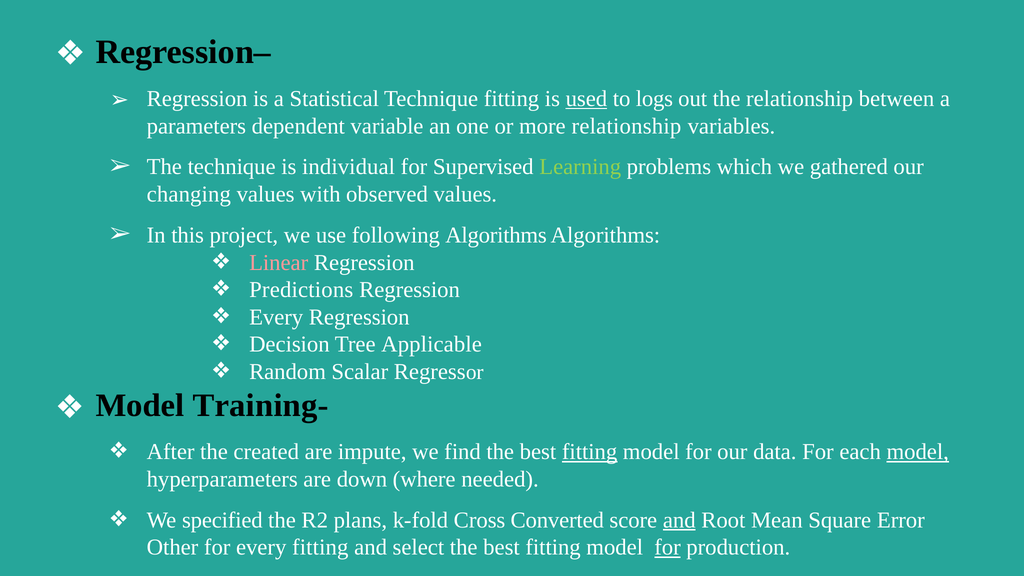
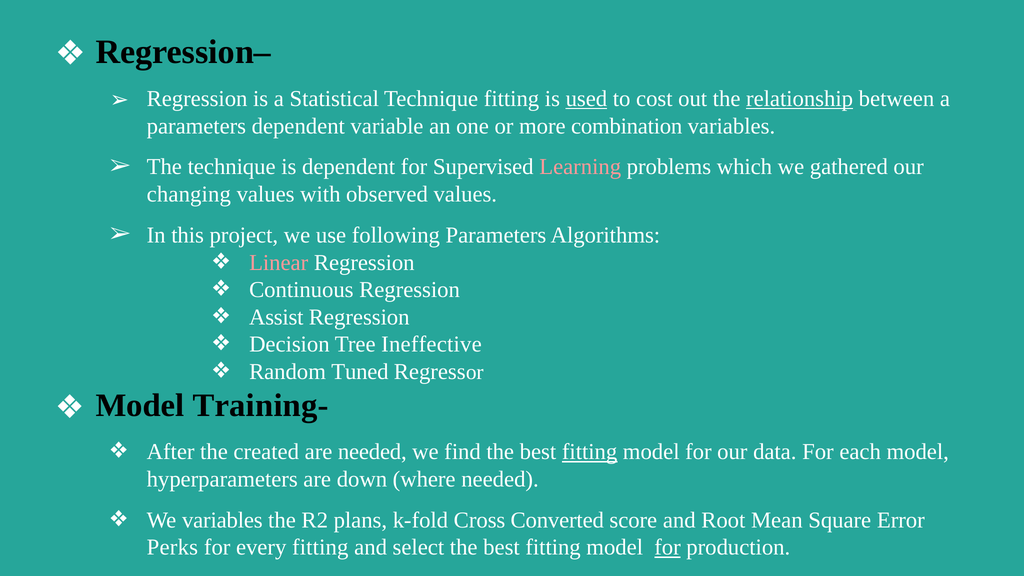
logs: logs -> cost
relationship at (800, 99) underline: none -> present
more relationship: relationship -> combination
is individual: individual -> dependent
Learning colour: light green -> pink
following Algorithms: Algorithms -> Parameters
Predictions: Predictions -> Continuous
Every at (276, 317): Every -> Assist
Applicable: Applicable -> Ineffective
Scalar: Scalar -> Tuned
are impute: impute -> needed
model at (918, 452) underline: present -> none
We specified: specified -> variables
and at (679, 520) underline: present -> none
Other: Other -> Perks
